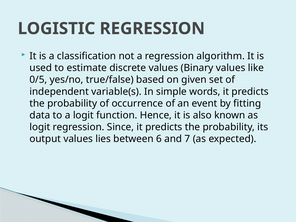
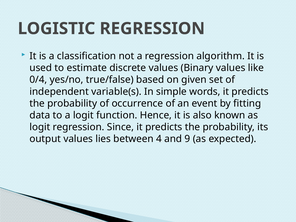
0/5: 0/5 -> 0/4
6: 6 -> 4
7: 7 -> 9
